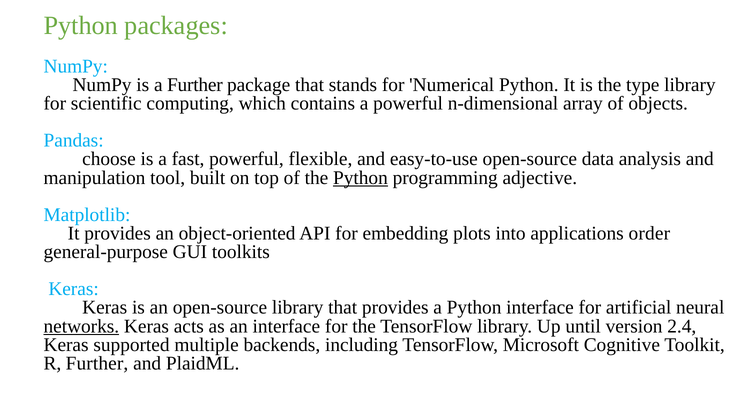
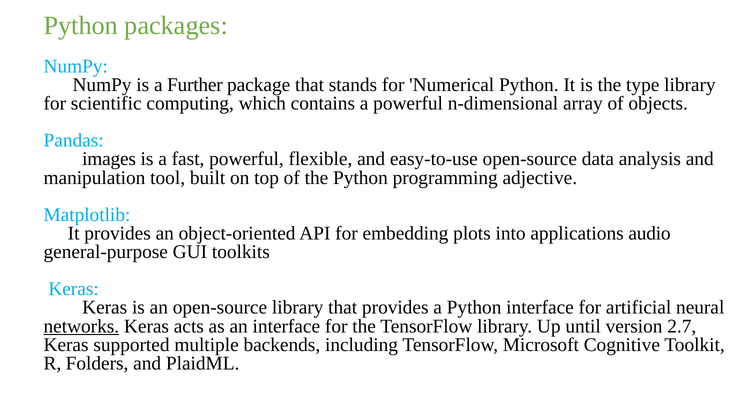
choose: choose -> images
Python at (360, 178) underline: present -> none
order: order -> audio
2.4: 2.4 -> 2.7
R Further: Further -> Folders
